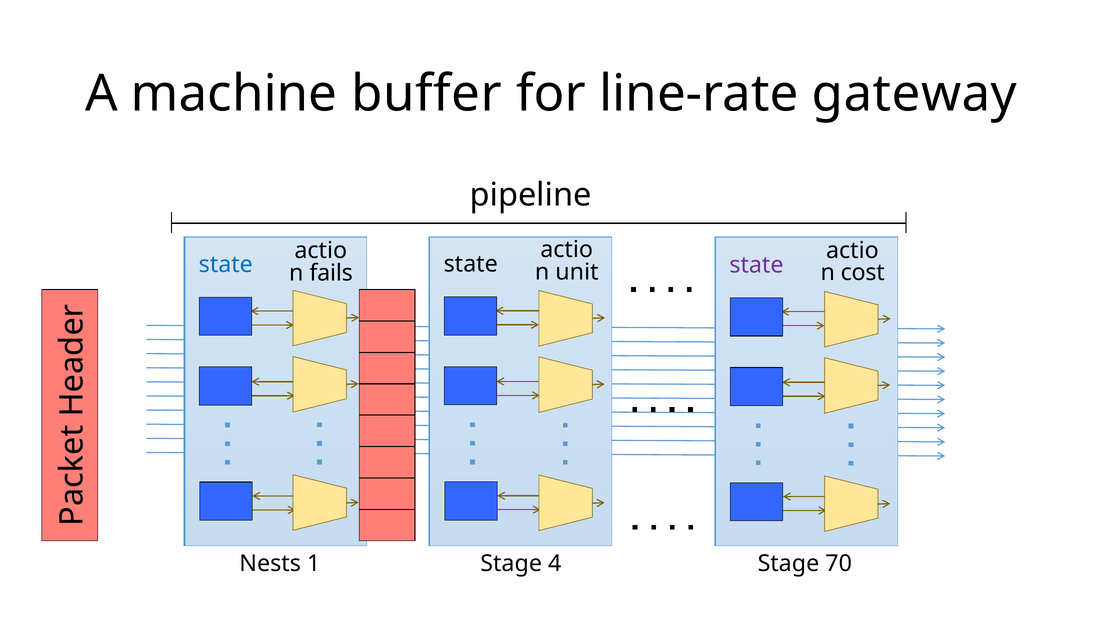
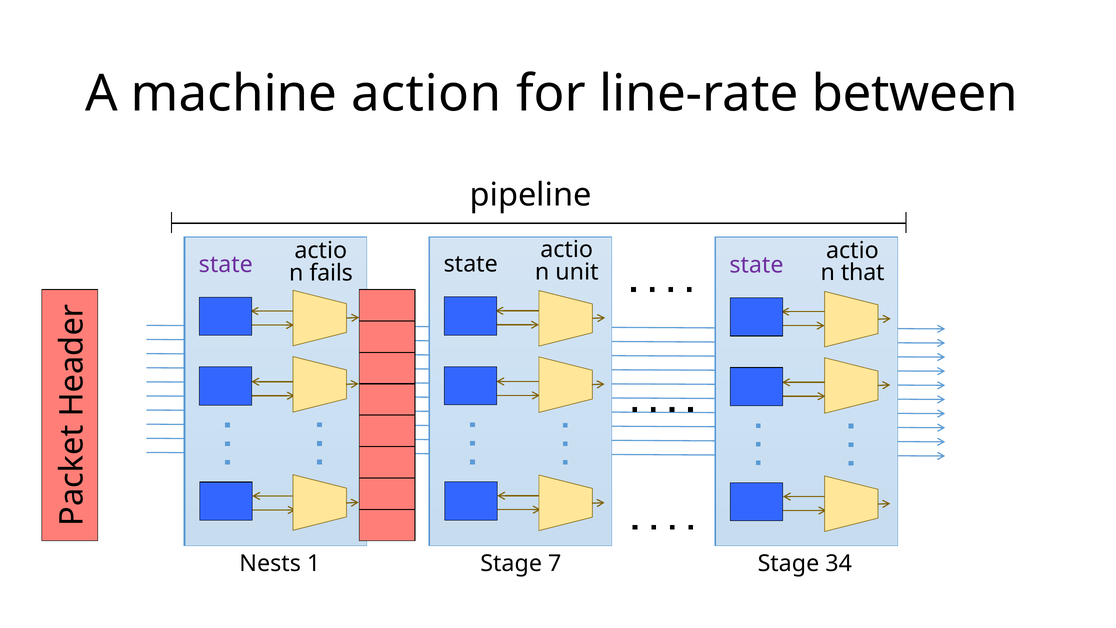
buffer: buffer -> action
gateway: gateway -> between
state at (226, 264) colour: blue -> purple
cost: cost -> that
4: 4 -> 7
70: 70 -> 34
